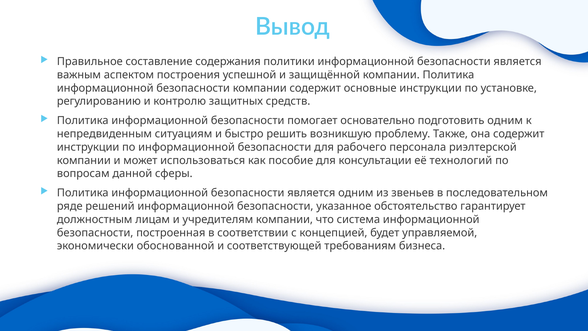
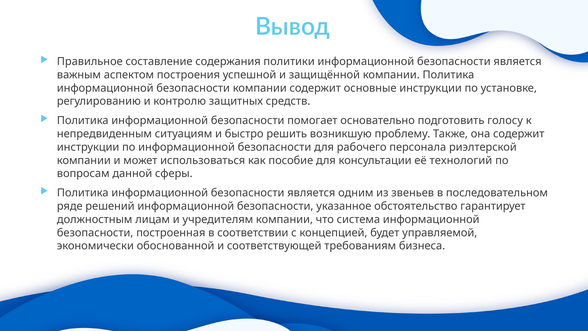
подготовить одним: одним -> голосу
